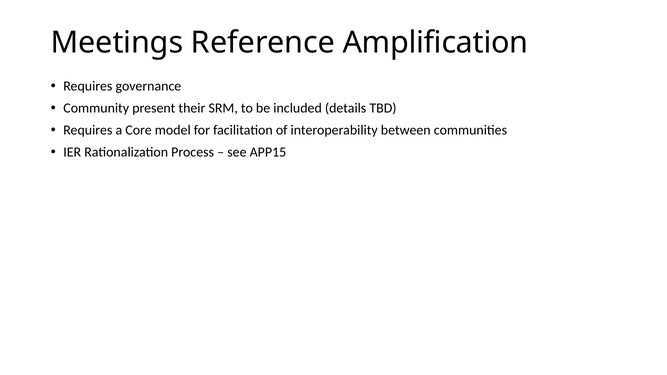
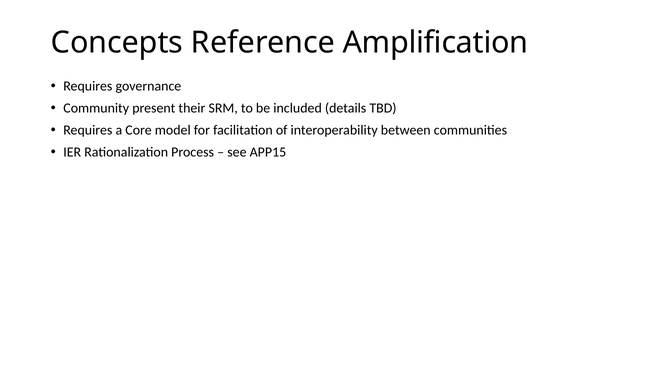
Meetings: Meetings -> Concepts
